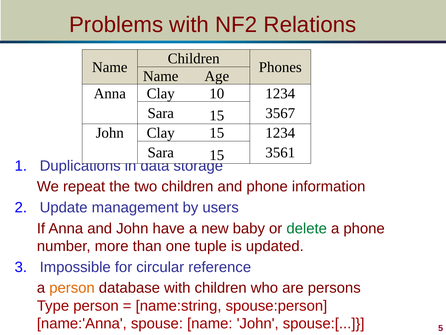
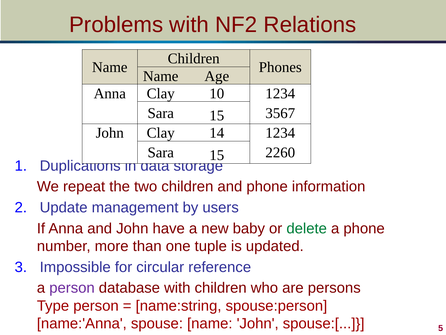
Clay 15: 15 -> 14
3561: 3561 -> 2260
person at (72, 288) colour: orange -> purple
